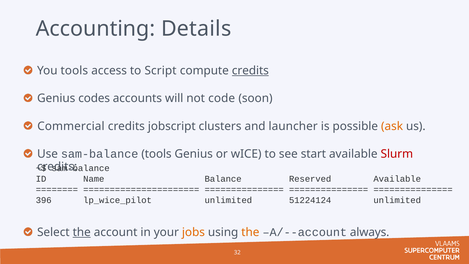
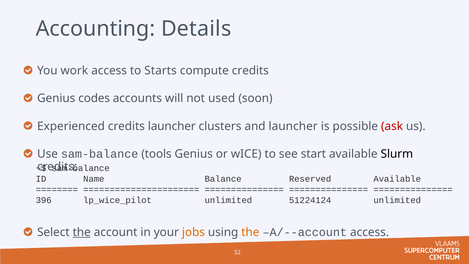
You tools: tools -> work
Script: Script -> Starts
credits at (250, 71) underline: present -> none
code: code -> used
Commercial: Commercial -> Experienced
credits jobscript: jobscript -> launcher
ask colour: orange -> red
Slurm colour: red -> black
A/--account always: always -> access
